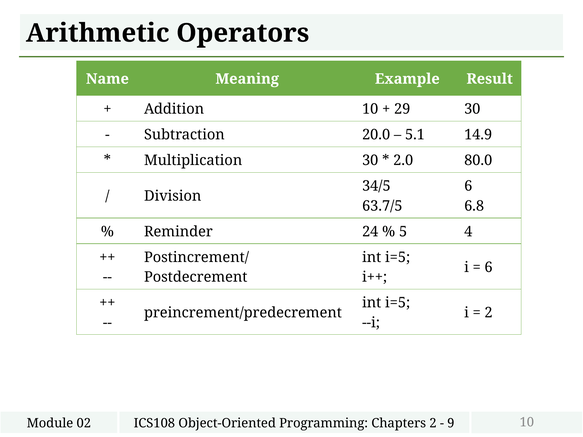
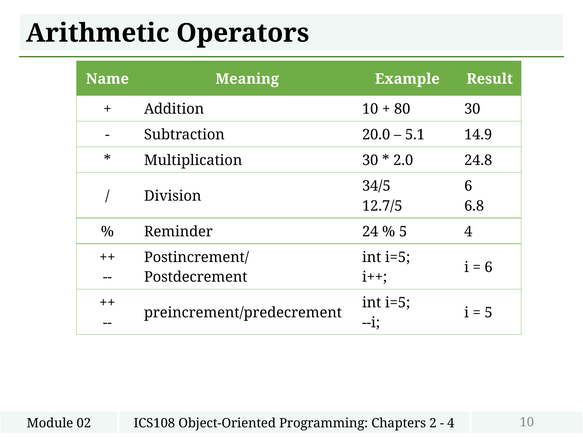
29: 29 -> 80
80.0: 80.0 -> 24.8
63.7/5: 63.7/5 -> 12.7/5
2 at (489, 313): 2 -> 5
9 at (451, 423): 9 -> 4
